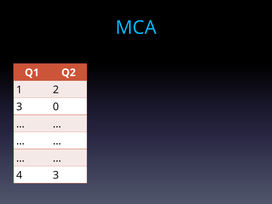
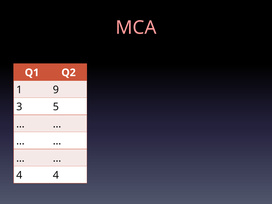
MCA colour: light blue -> pink
2: 2 -> 9
0: 0 -> 5
4 3: 3 -> 4
